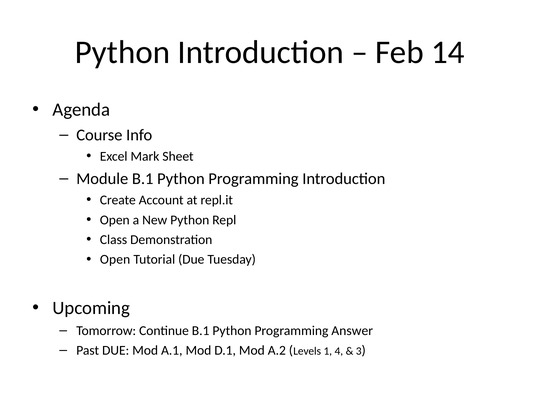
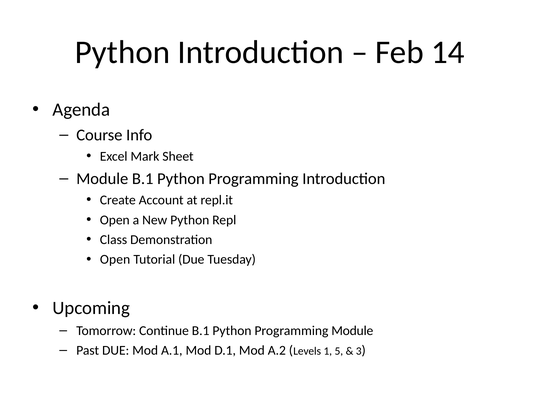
Programming Answer: Answer -> Module
4: 4 -> 5
